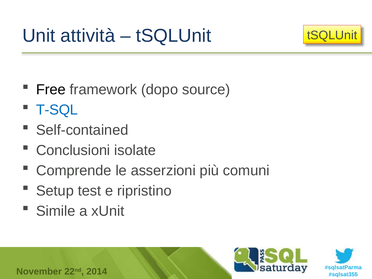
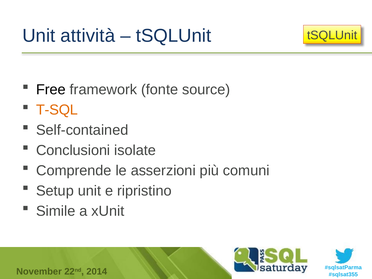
dopo: dopo -> fonte
T-SQL colour: blue -> orange
Setup test: test -> unit
